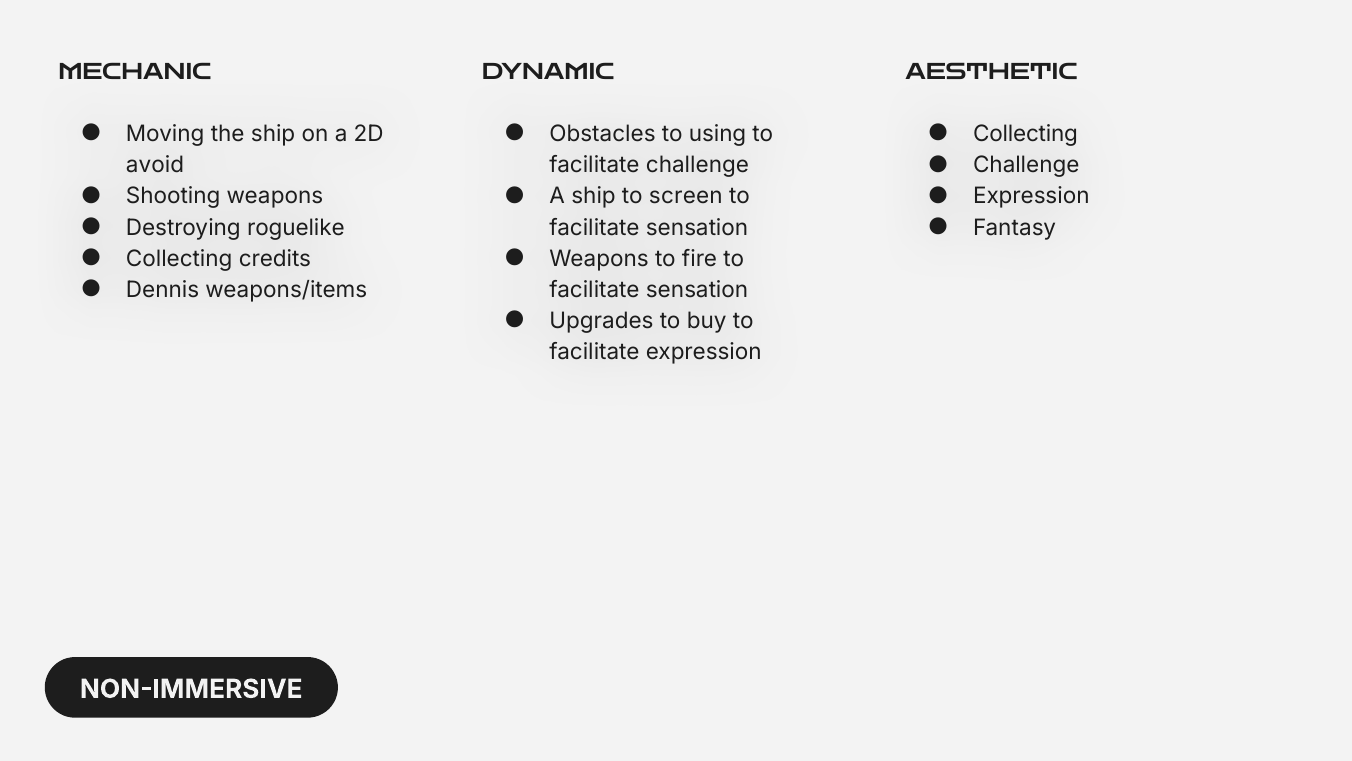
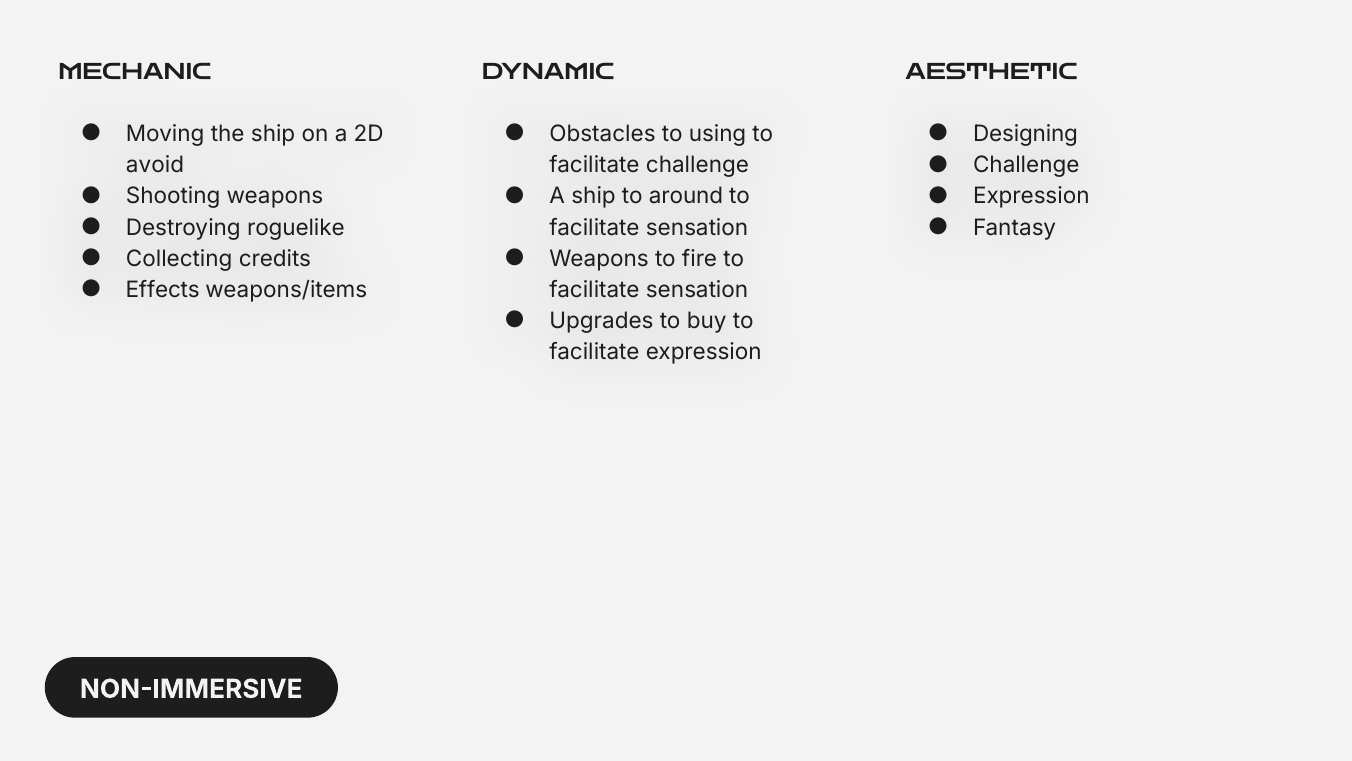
Collecting at (1026, 134): Collecting -> Designing
screen: screen -> around
Dennis: Dennis -> Effects
